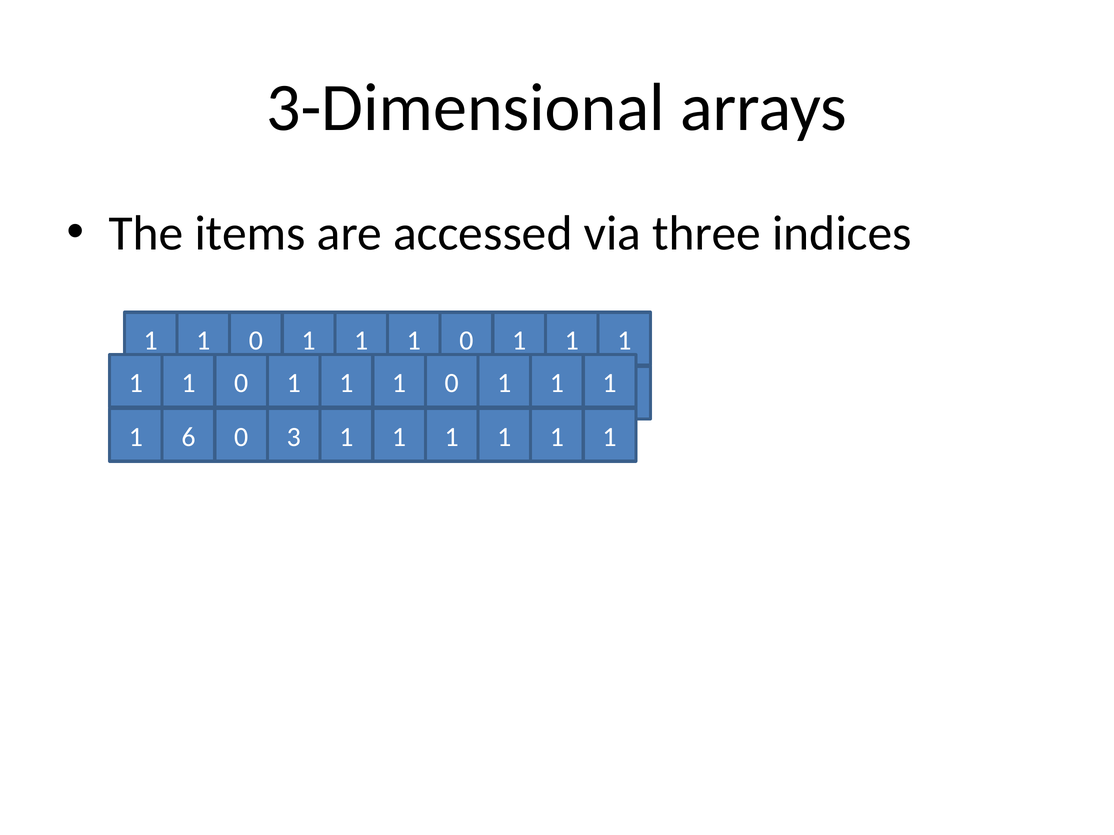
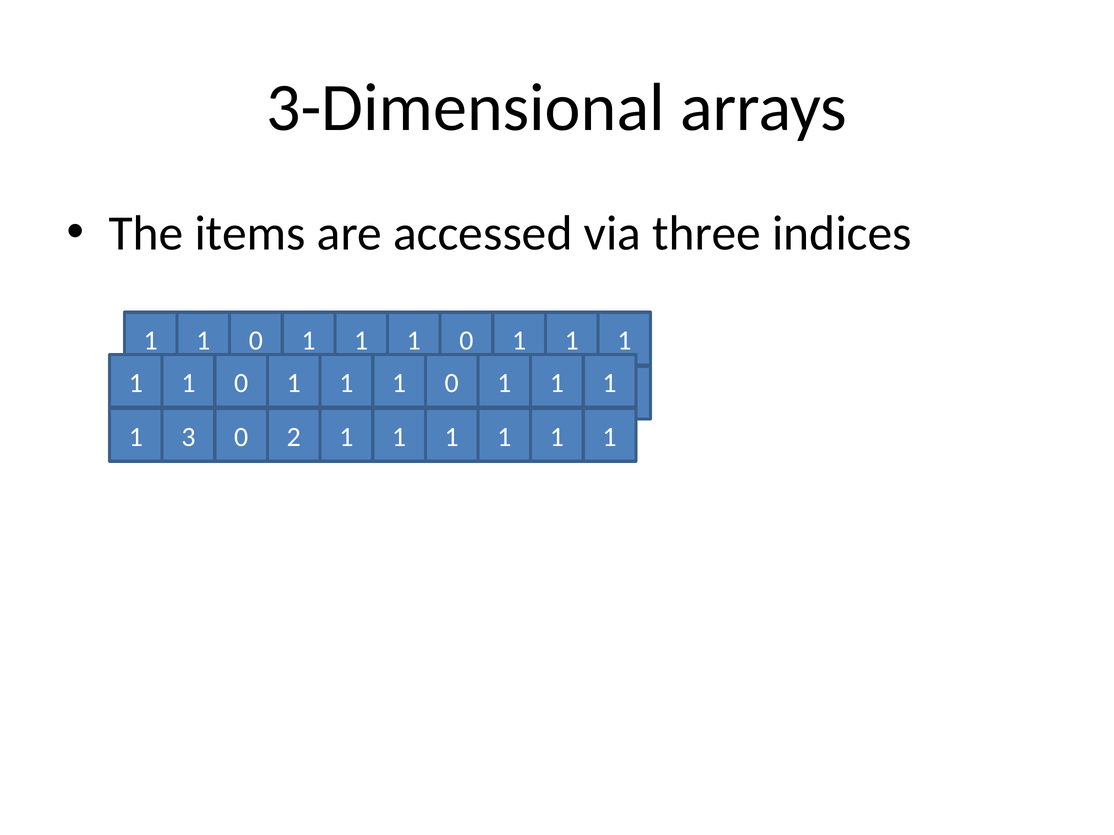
6: 6 -> 3
3: 3 -> 2
